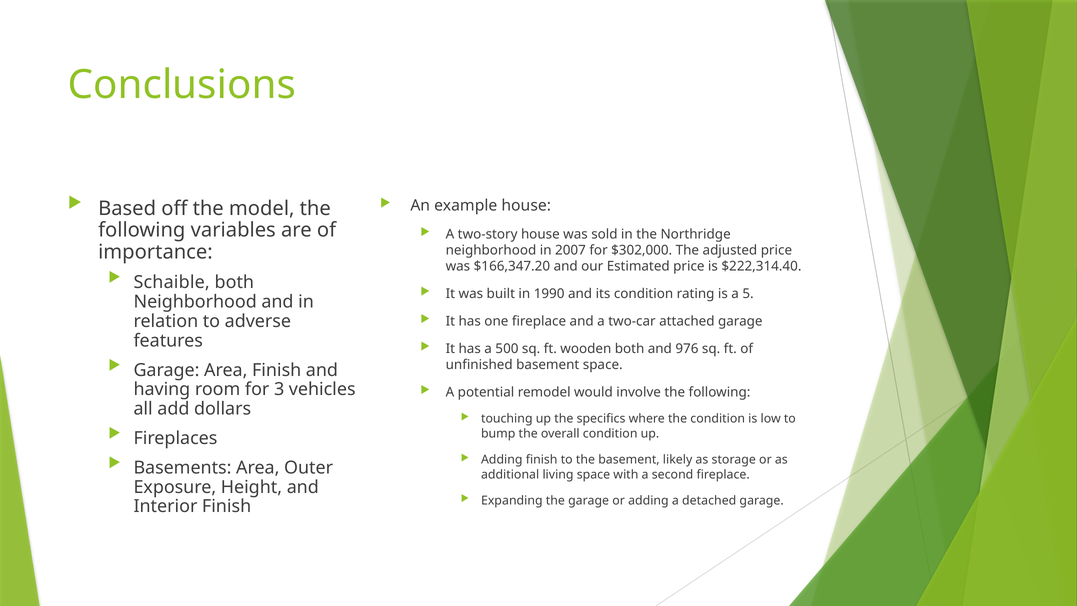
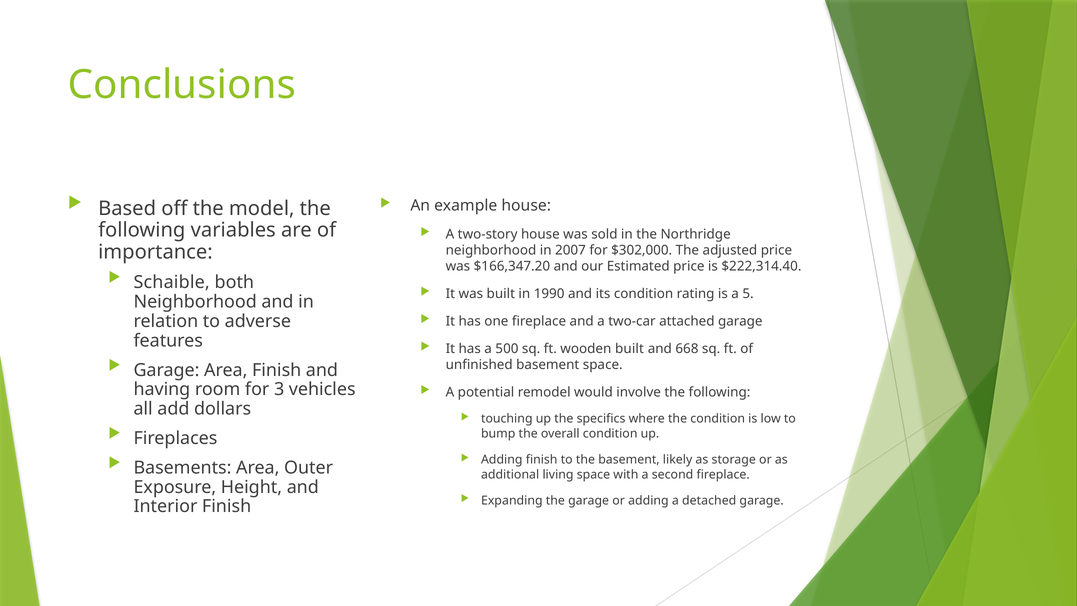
wooden both: both -> built
976: 976 -> 668
